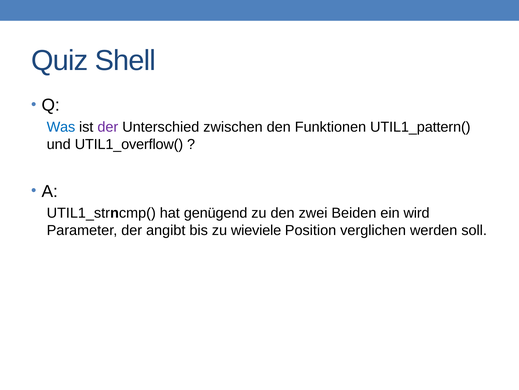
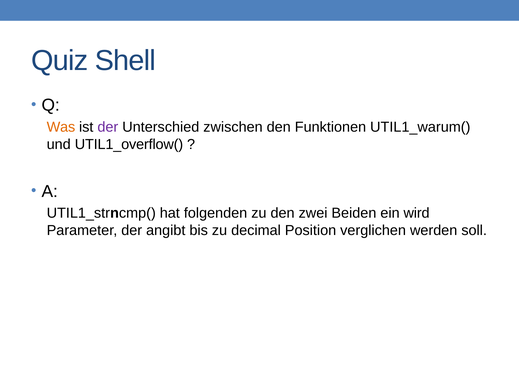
Was colour: blue -> orange
UTIL1_pattern(: UTIL1_pattern( -> UTIL1_warum(
genügend: genügend -> folgenden
wieviele: wieviele -> decimal
